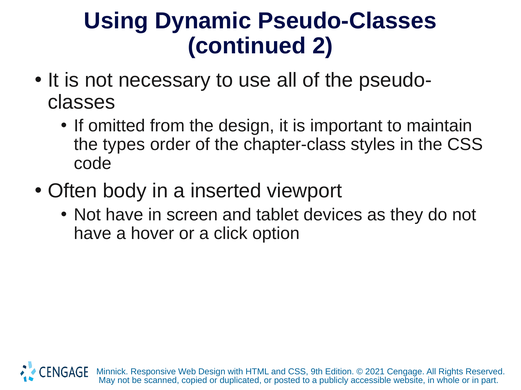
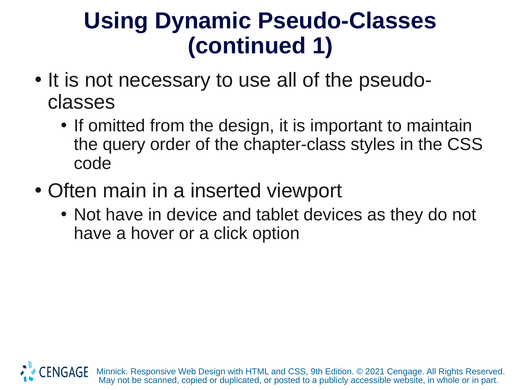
2: 2 -> 1
types: types -> query
body: body -> main
screen: screen -> device
